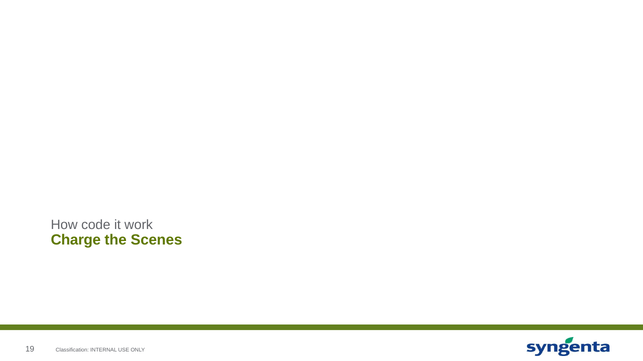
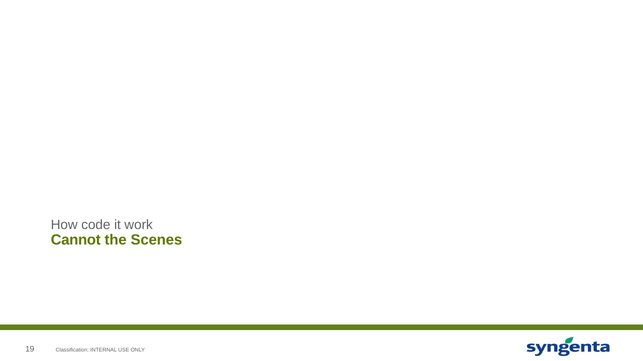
Charge: Charge -> Cannot
